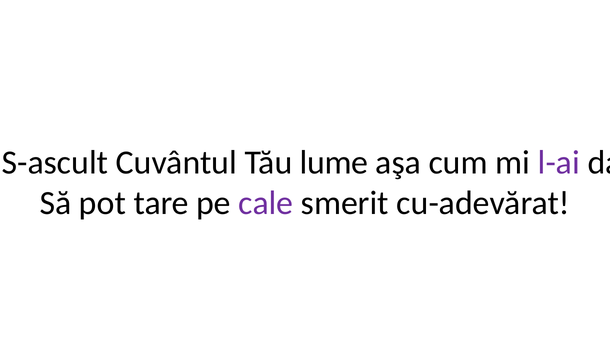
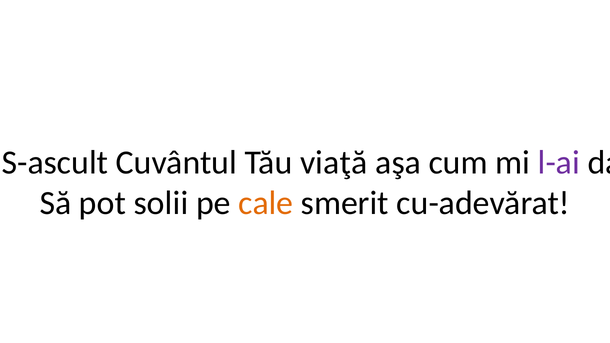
lume: lume -> viaţă
tare: tare -> solii
cale colour: purple -> orange
